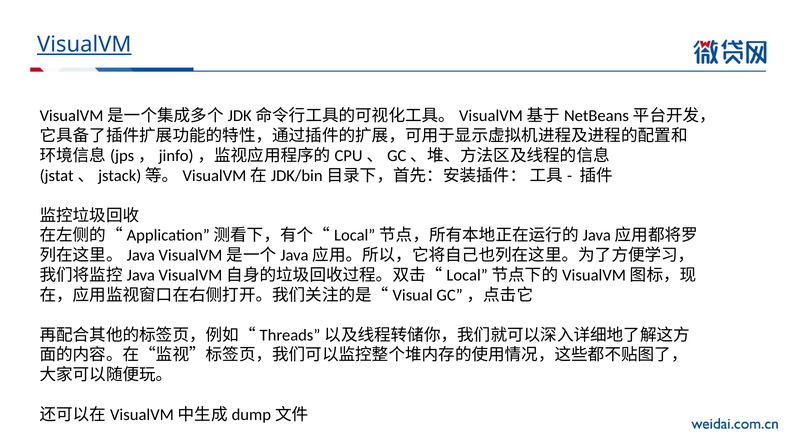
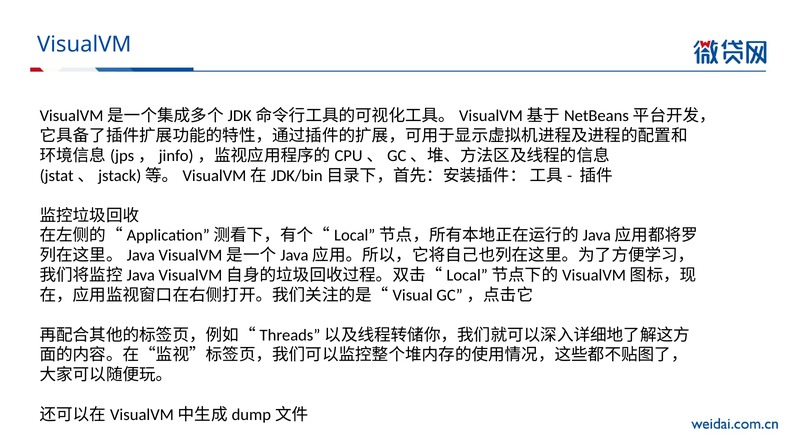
VisualVM underline: present -> none
